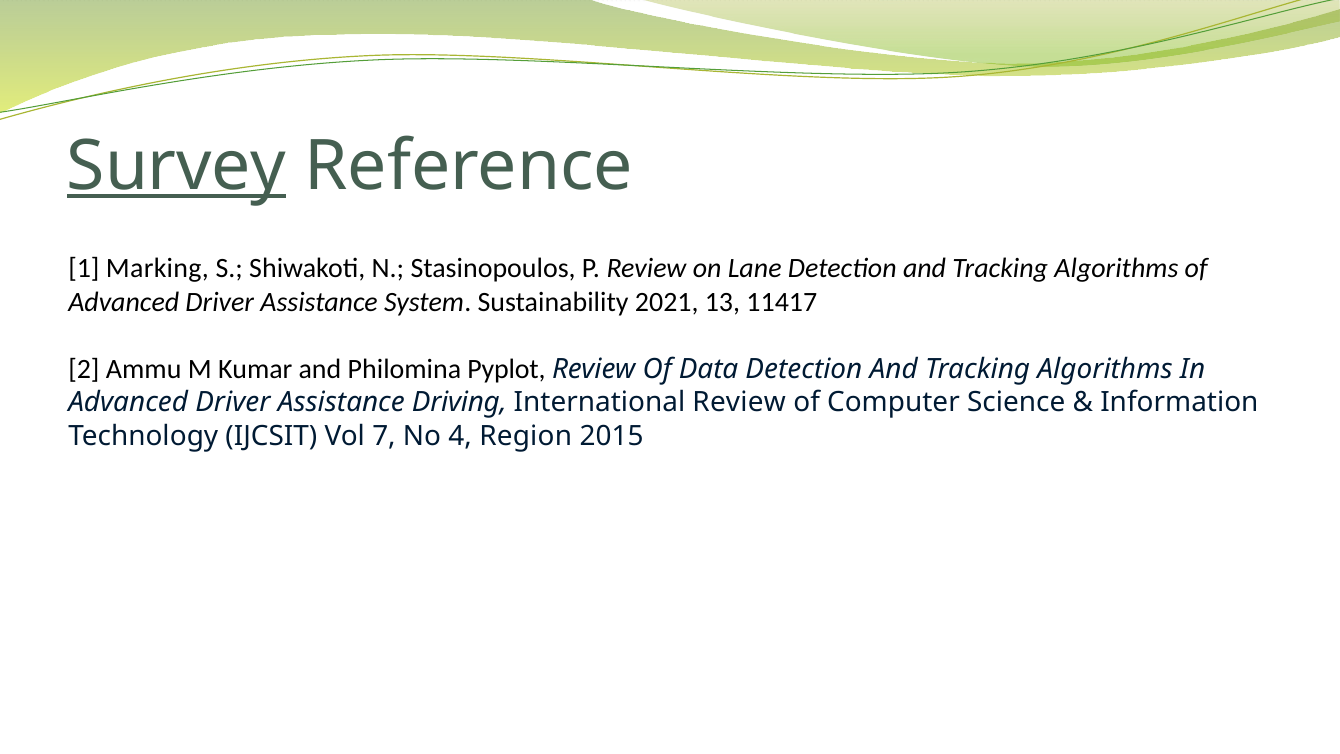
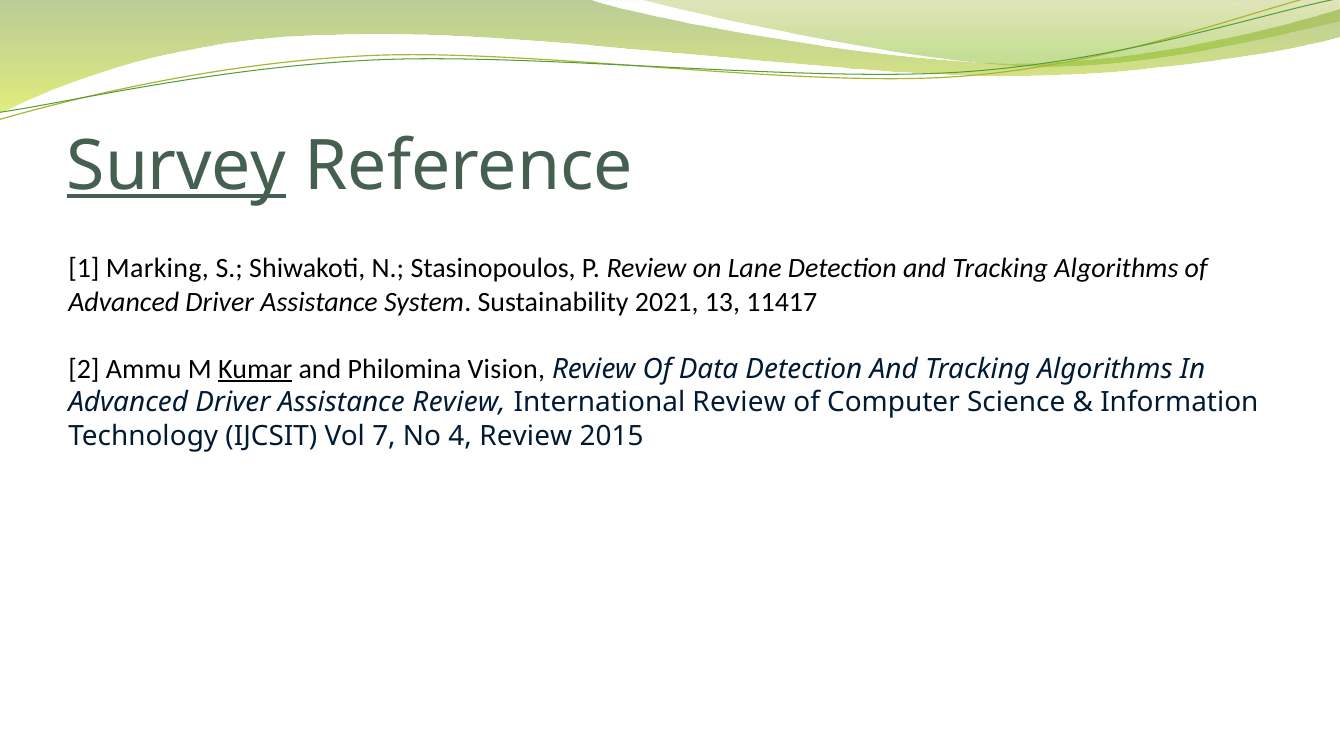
Kumar underline: none -> present
Pyplot: Pyplot -> Vision
Assistance Driving: Driving -> Review
4 Region: Region -> Review
